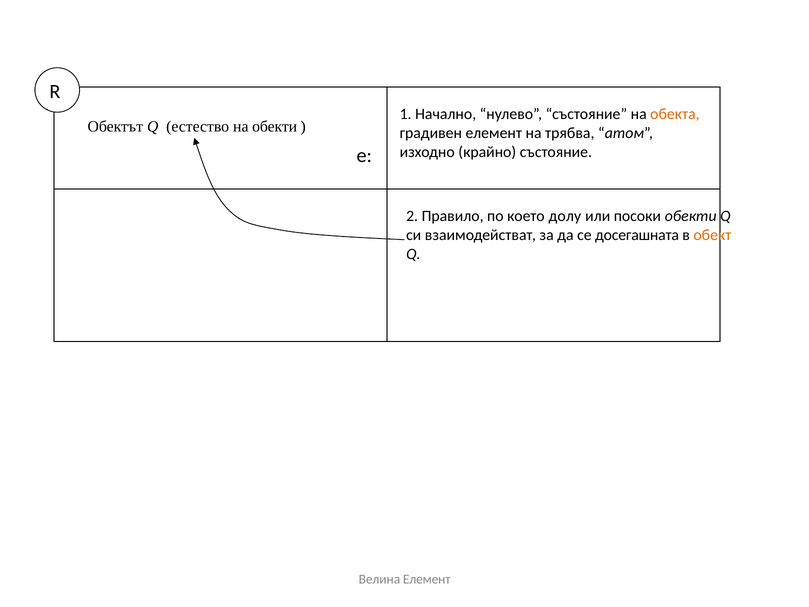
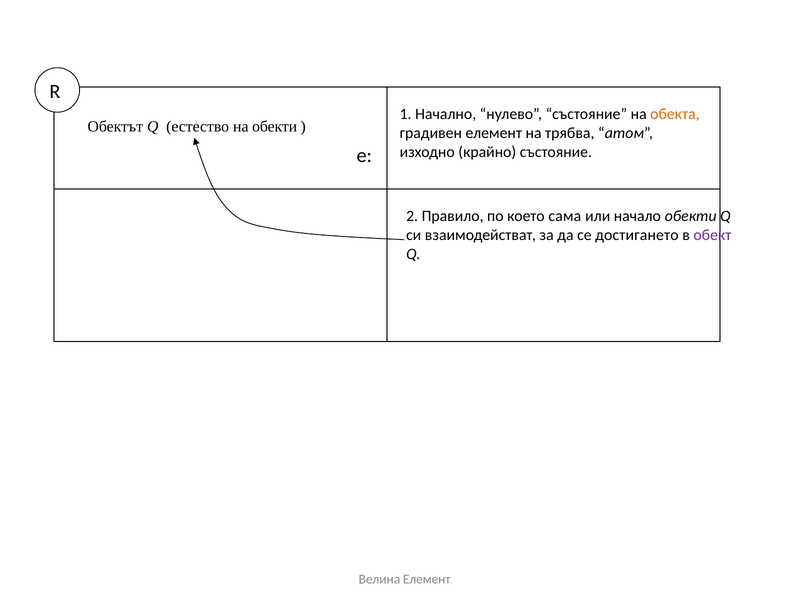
долу: долу -> сама
посоки: посоки -> начало
досегашната: досегашната -> достигането
обект colour: orange -> purple
